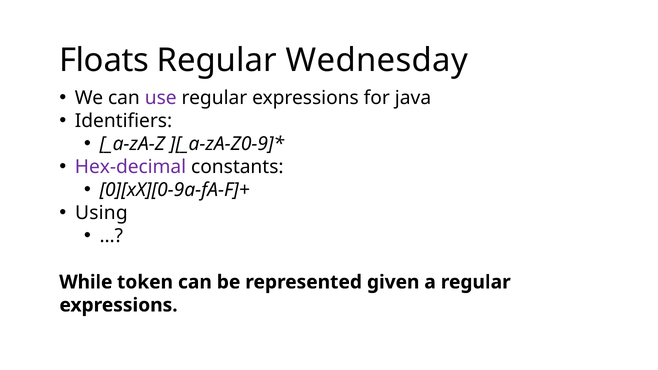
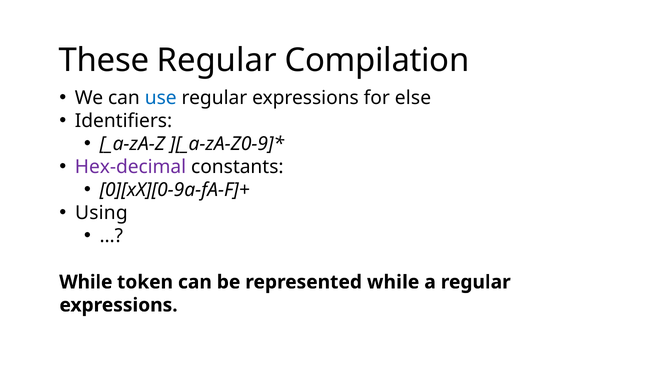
Floats: Floats -> These
Wednesday: Wednesday -> Compilation
use colour: purple -> blue
java: java -> else
represented given: given -> while
